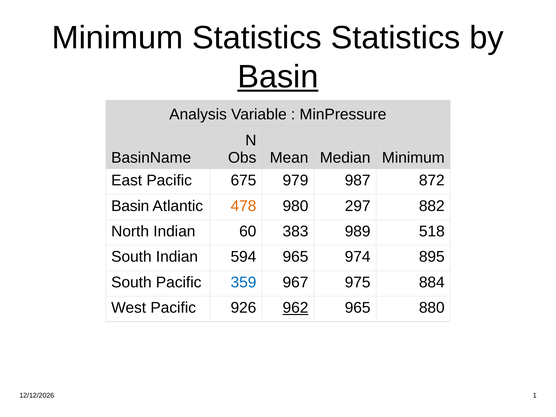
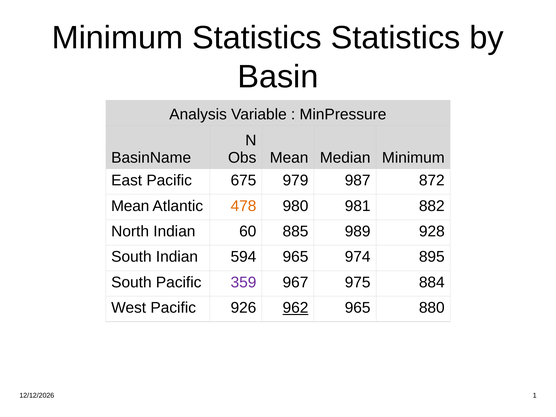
Basin at (278, 77) underline: present -> none
Basin at (130, 206): Basin -> Mean
297: 297 -> 981
383: 383 -> 885
518: 518 -> 928
359 colour: blue -> purple
